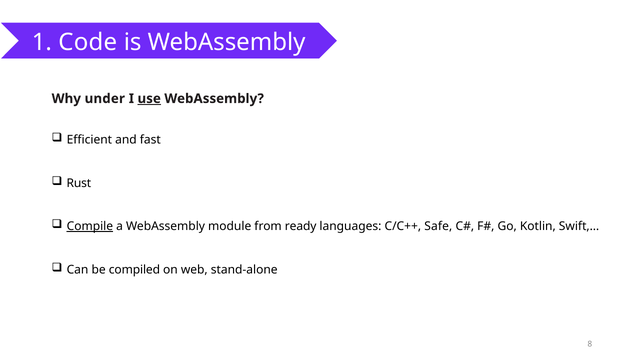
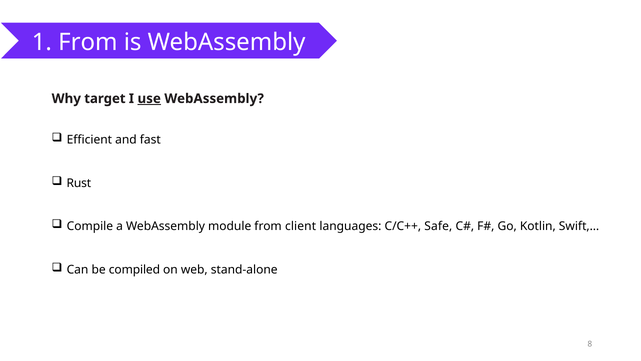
1 Code: Code -> From
under: under -> target
Compile underline: present -> none
ready: ready -> client
